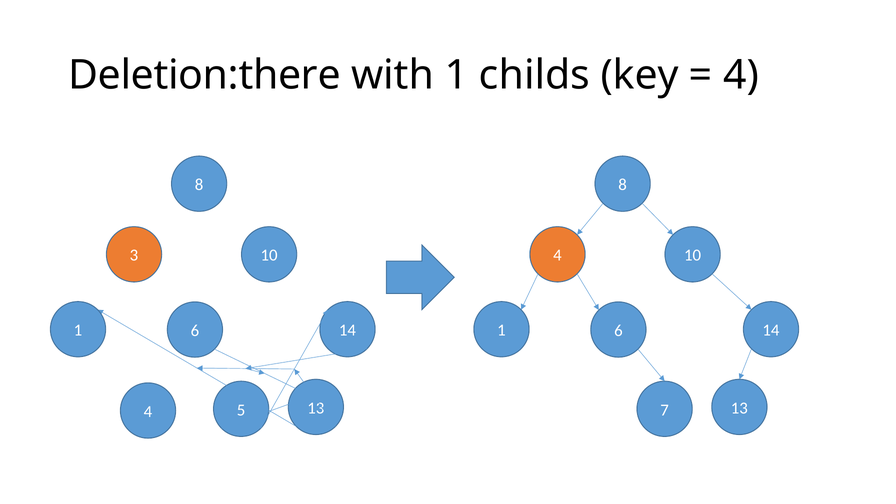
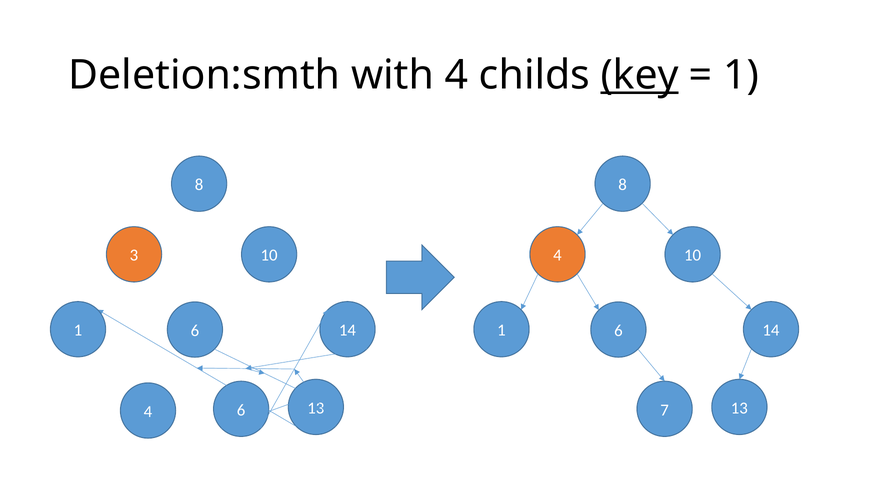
Deletion:there: Deletion:there -> Deletion:smth
with 1: 1 -> 4
key underline: none -> present
4 at (741, 75): 4 -> 1
5 at (241, 410): 5 -> 6
